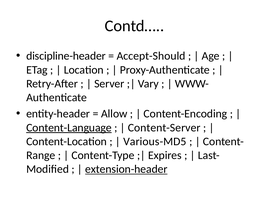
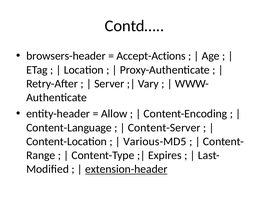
discipline-header: discipline-header -> browsers-header
Accept-Should: Accept-Should -> Accept-Actions
Content-Language underline: present -> none
